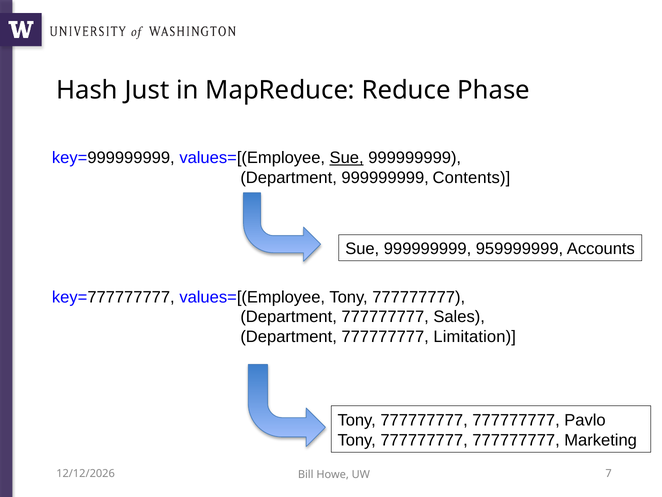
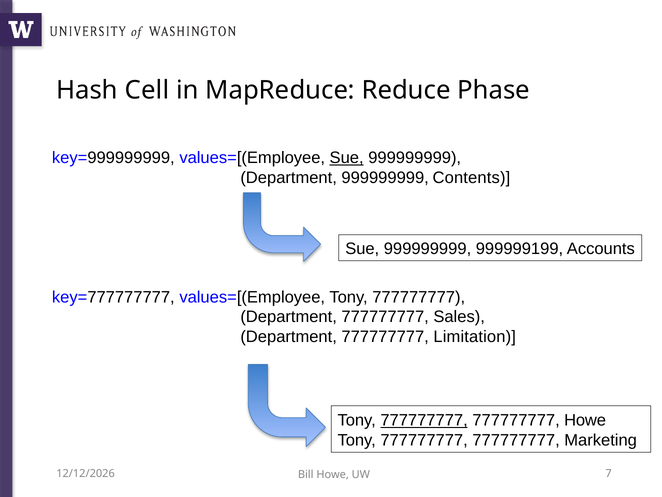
Just: Just -> Cell
959999999: 959999999 -> 999999199
777777777 at (424, 420) underline: none -> present
777777777 Pavlo: Pavlo -> Howe
